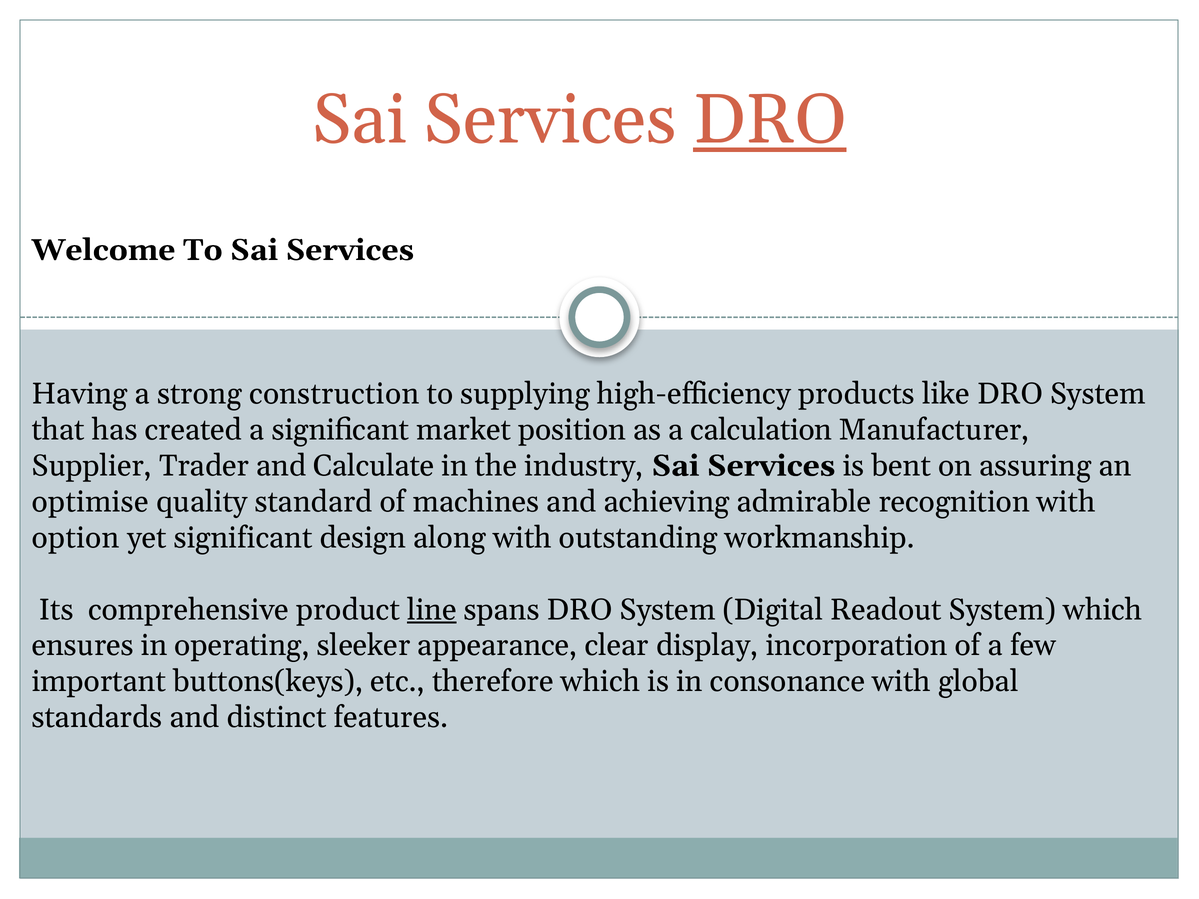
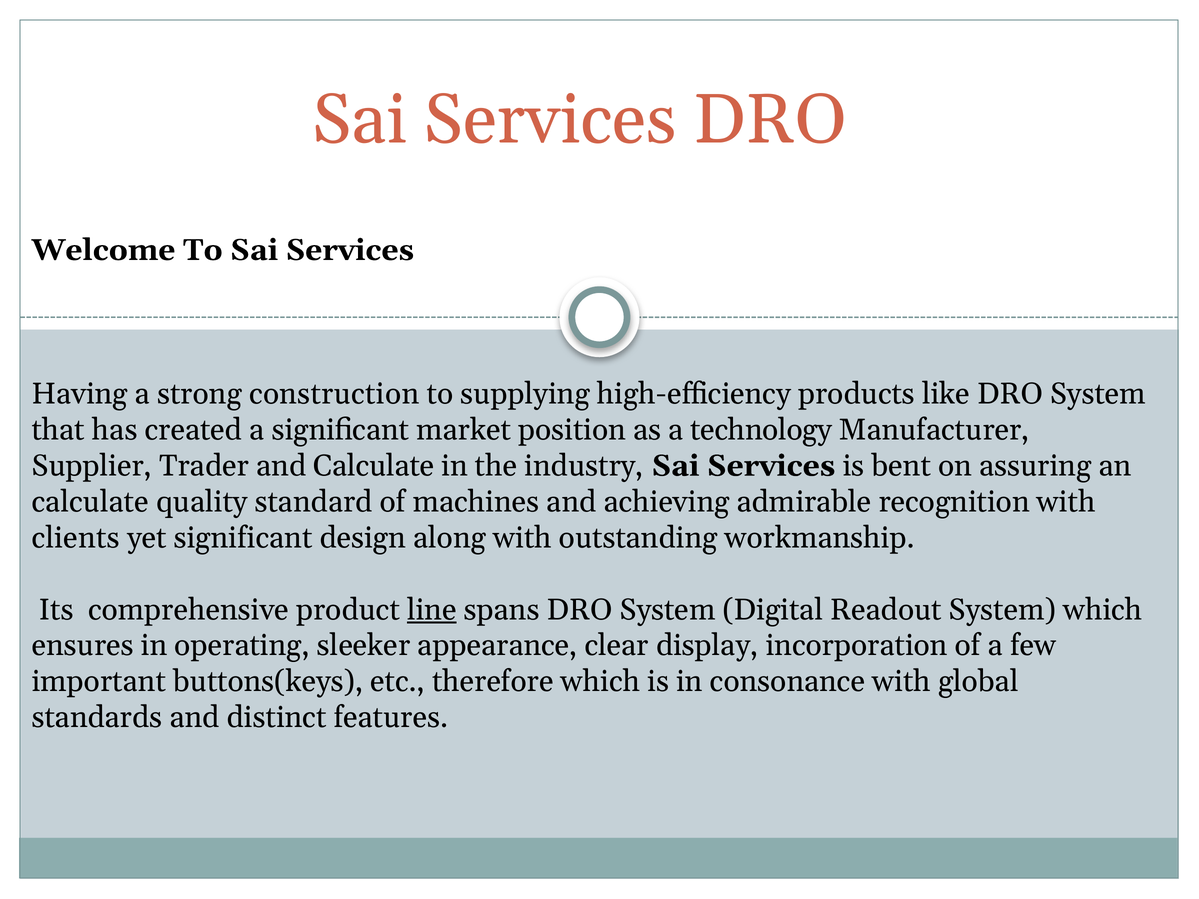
DRO at (770, 120) underline: present -> none
calculation: calculation -> technology
optimise at (90, 502): optimise -> calculate
option: option -> clients
